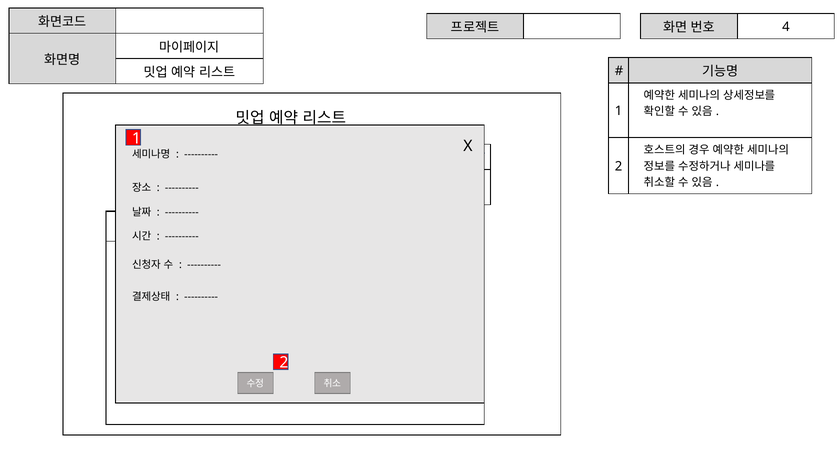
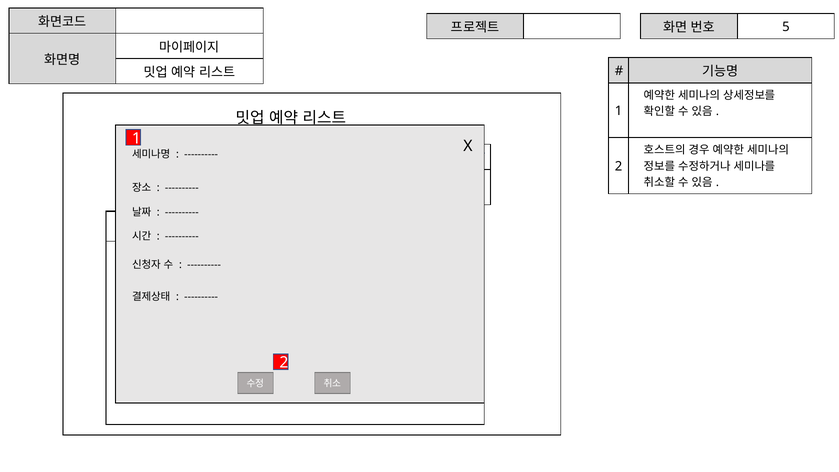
4: 4 -> 5
